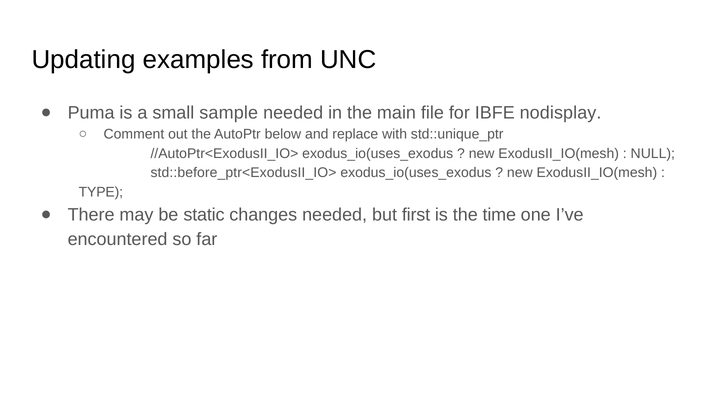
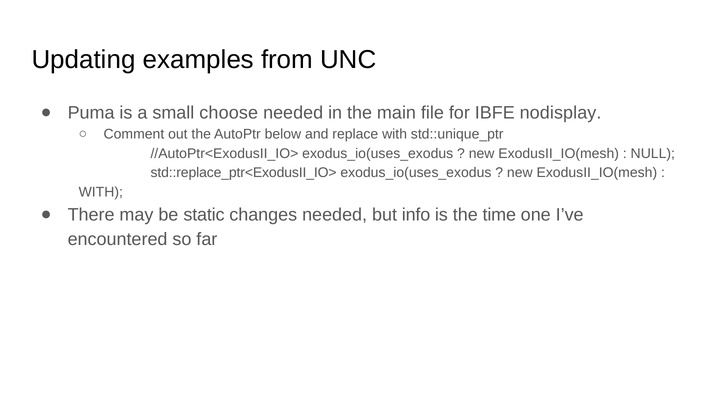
sample: sample -> choose
std::before_ptr<ExodusII_IO>: std::before_ptr<ExodusII_IO> -> std::replace_ptr<ExodusII_IO>
TYPE at (101, 192): TYPE -> WITH
first: first -> info
